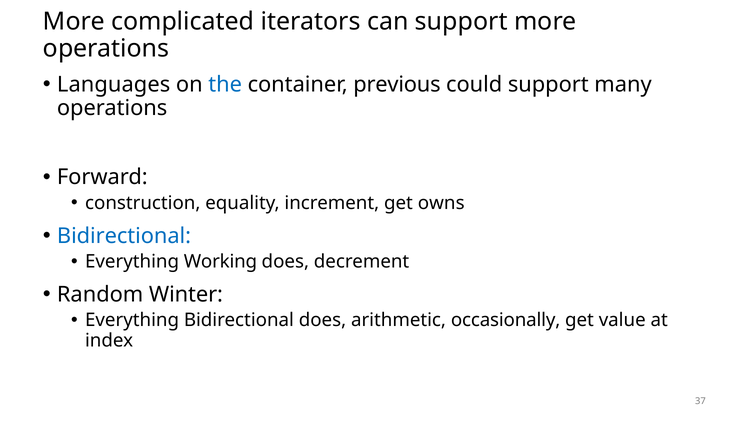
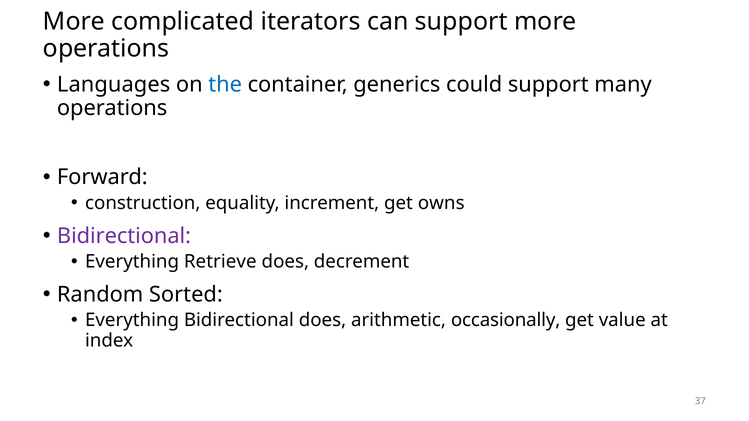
previous: previous -> generics
Bidirectional at (124, 236) colour: blue -> purple
Working: Working -> Retrieve
Winter: Winter -> Sorted
